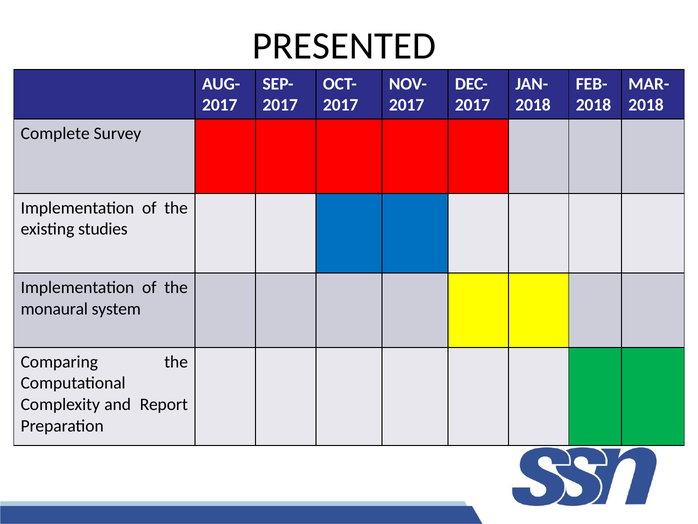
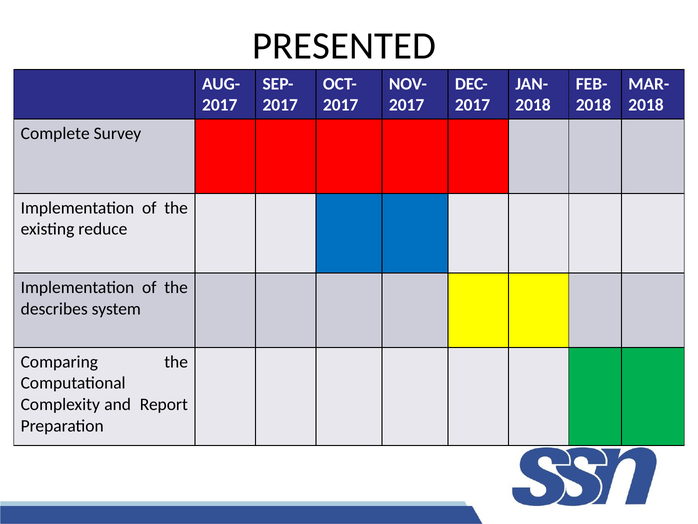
studies: studies -> reduce
monaural: monaural -> describes
